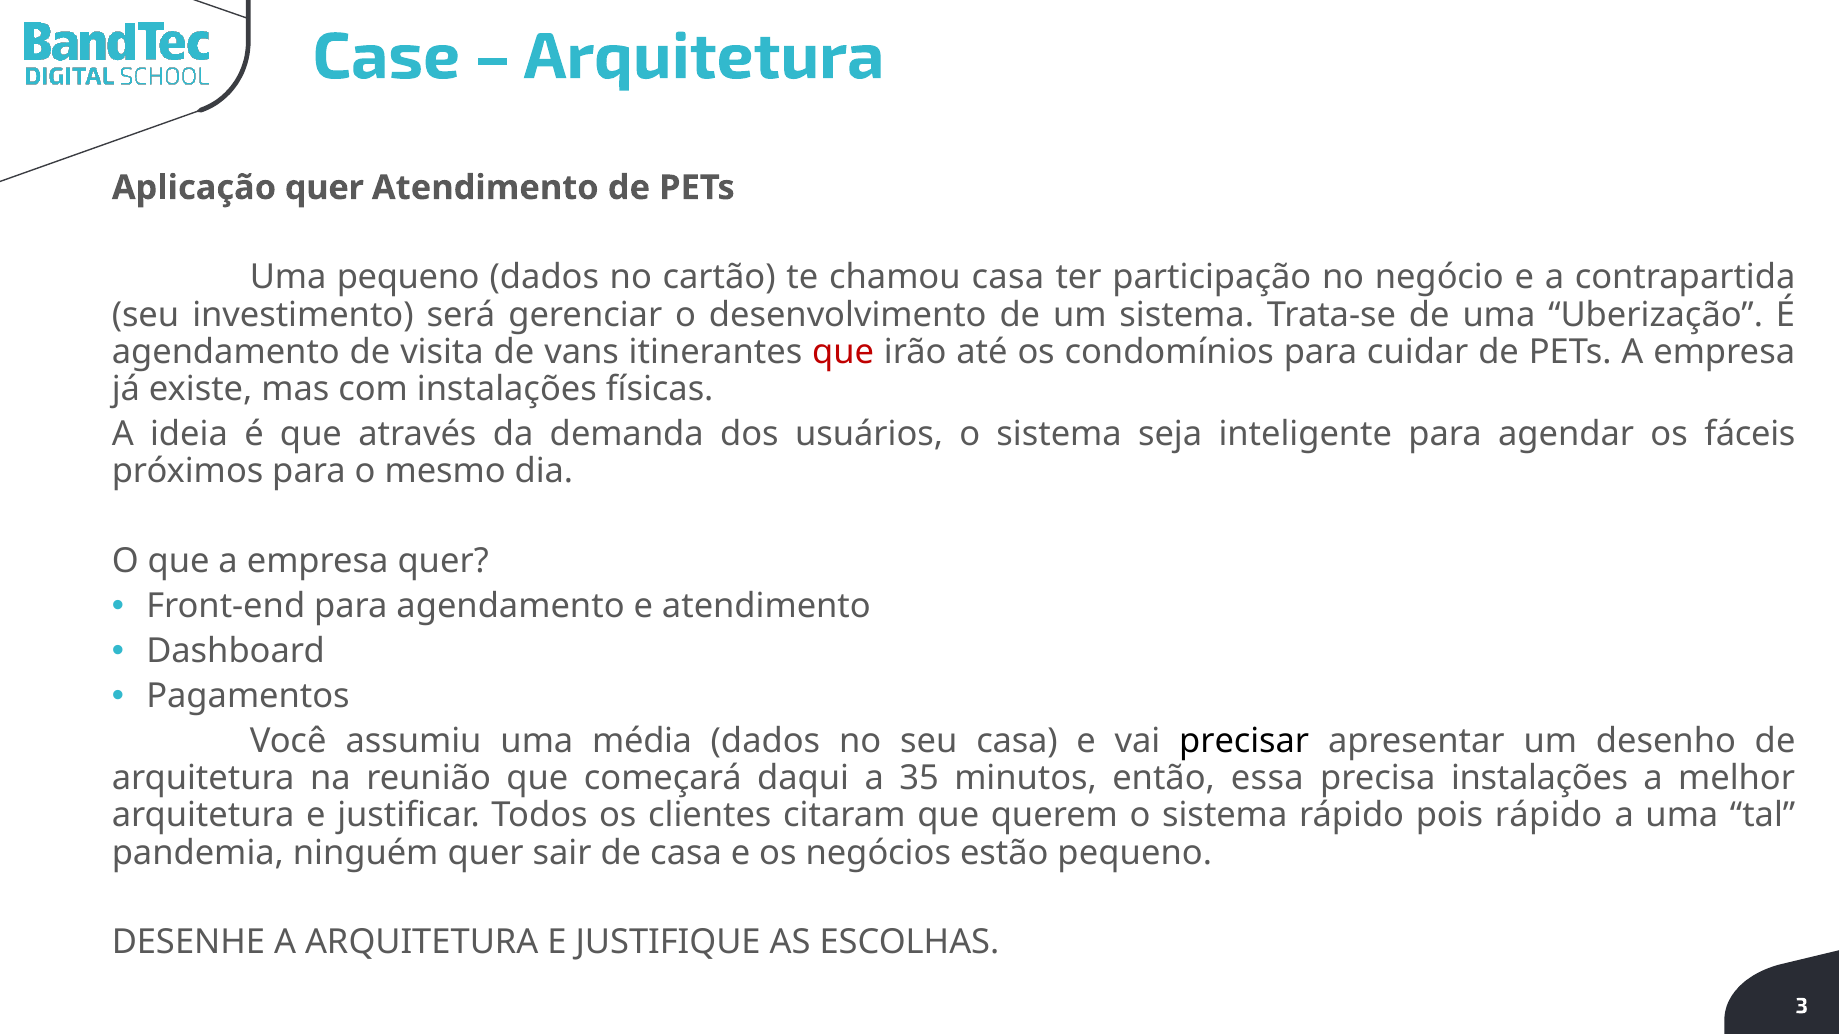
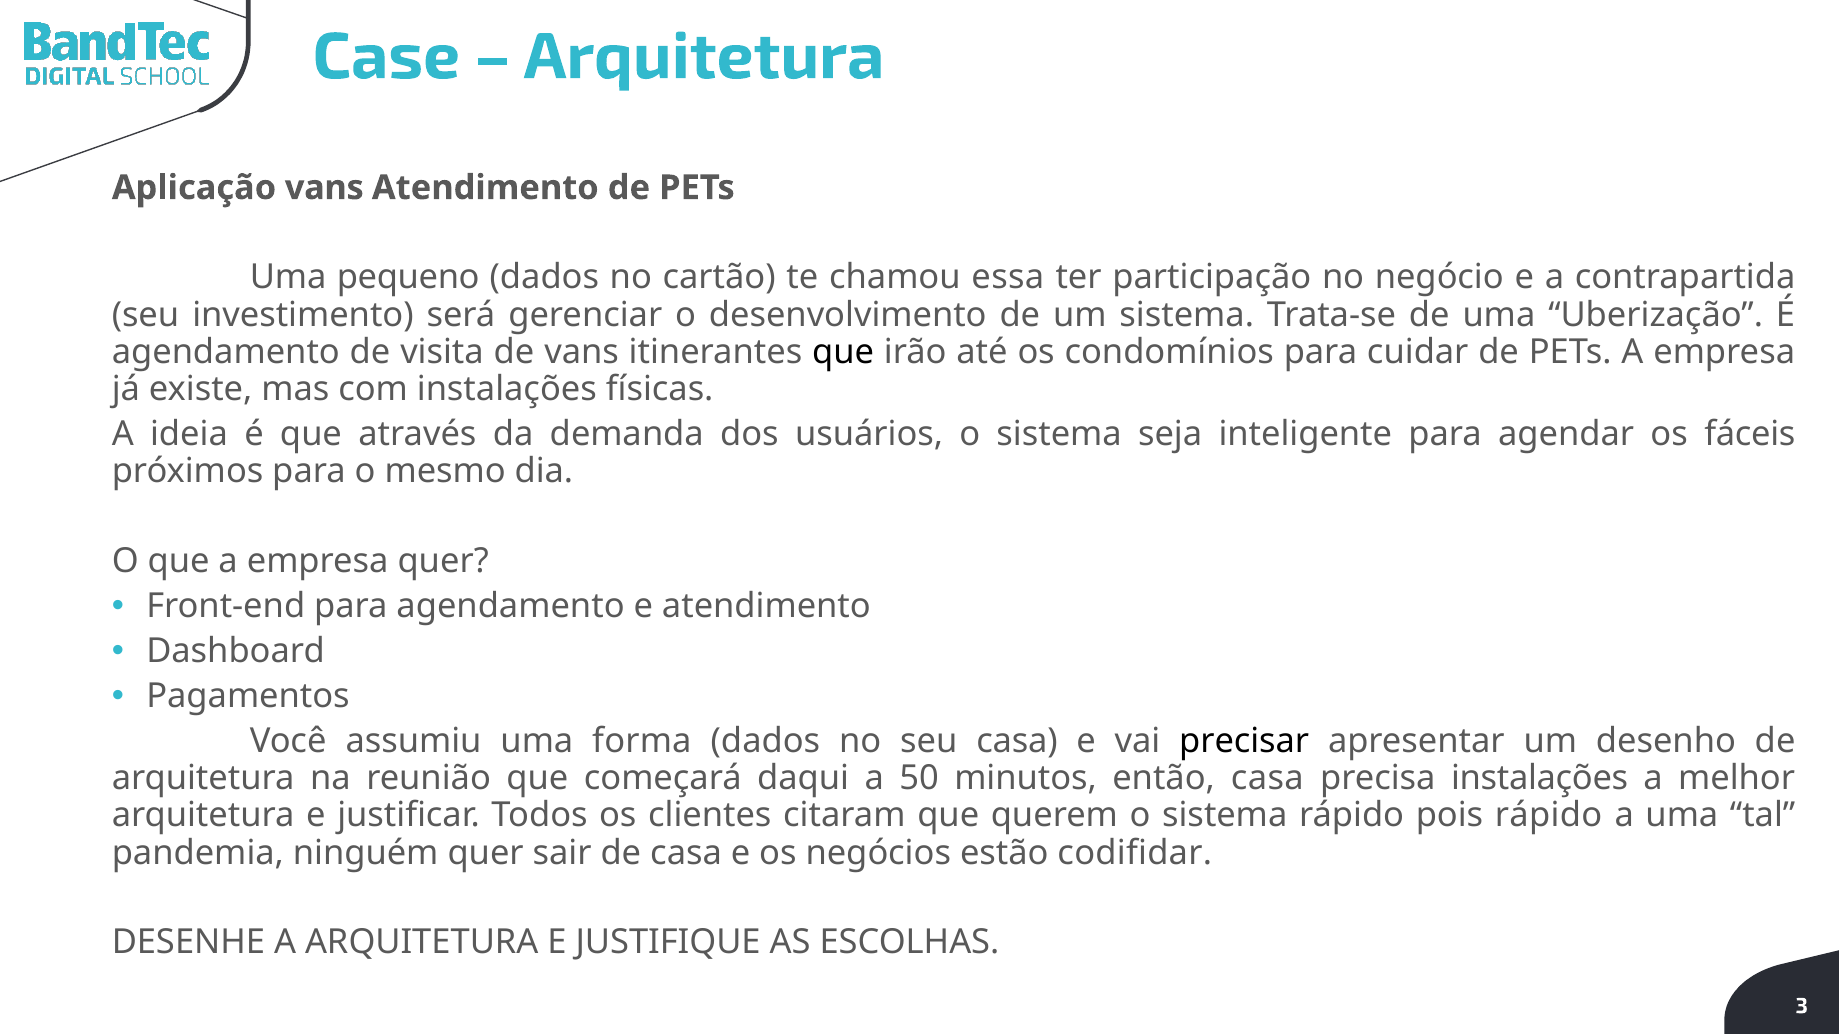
Aplicação quer: quer -> vans
chamou casa: casa -> essa
que at (843, 352) colour: red -> black
média: média -> forma
35: 35 -> 50
então essa: essa -> casa
estão pequeno: pequeno -> codifidar
